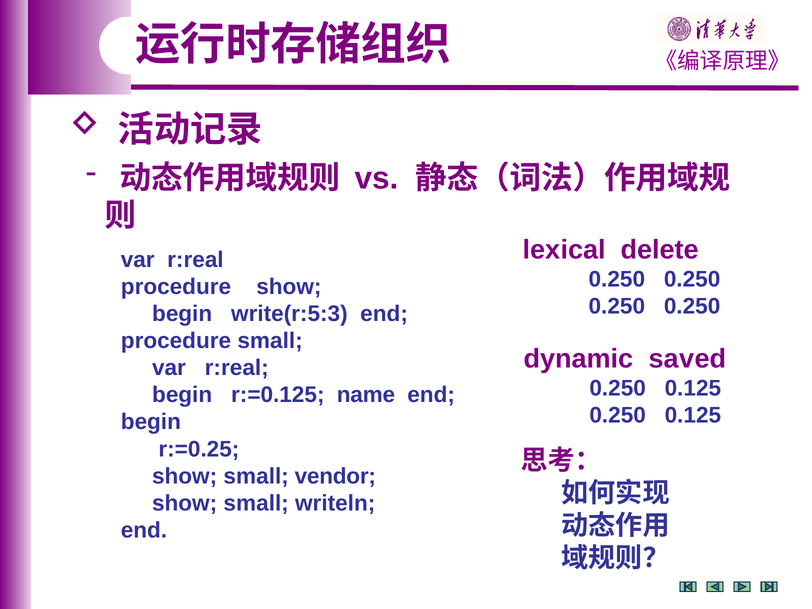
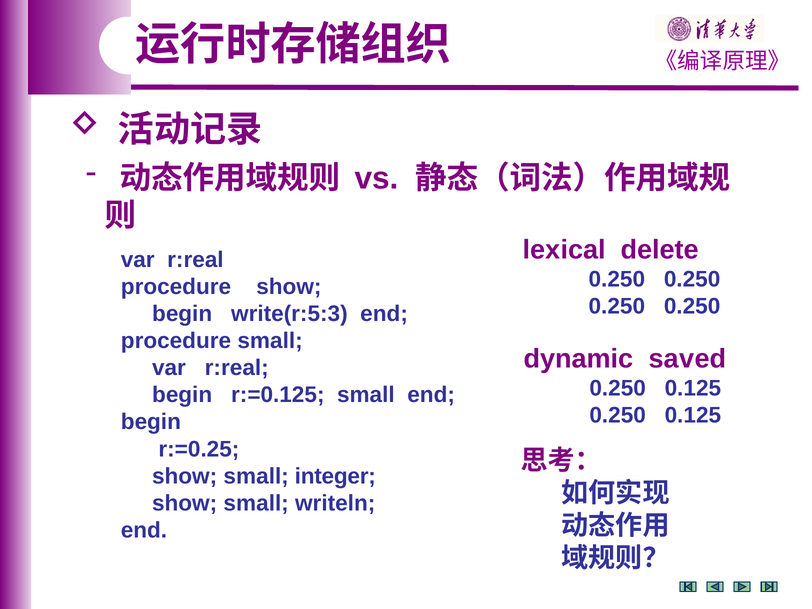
r:=0.125 name: name -> small
vendor: vendor -> integer
